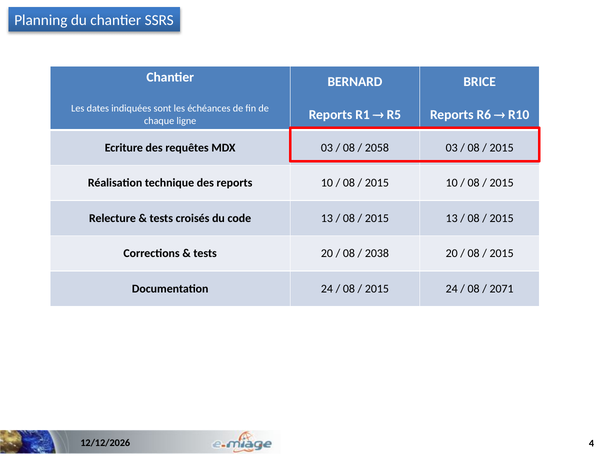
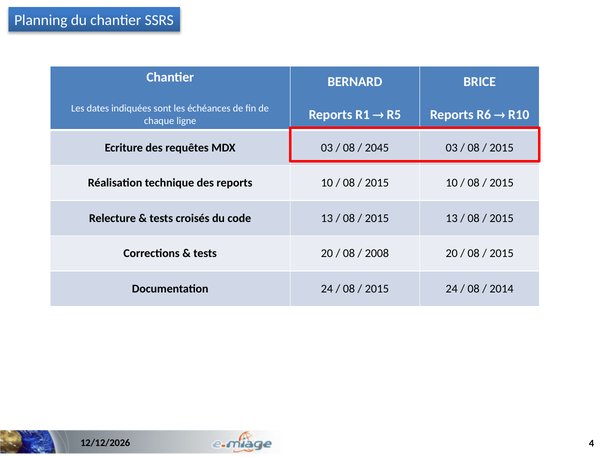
2058: 2058 -> 2045
2038: 2038 -> 2008
2071: 2071 -> 2014
